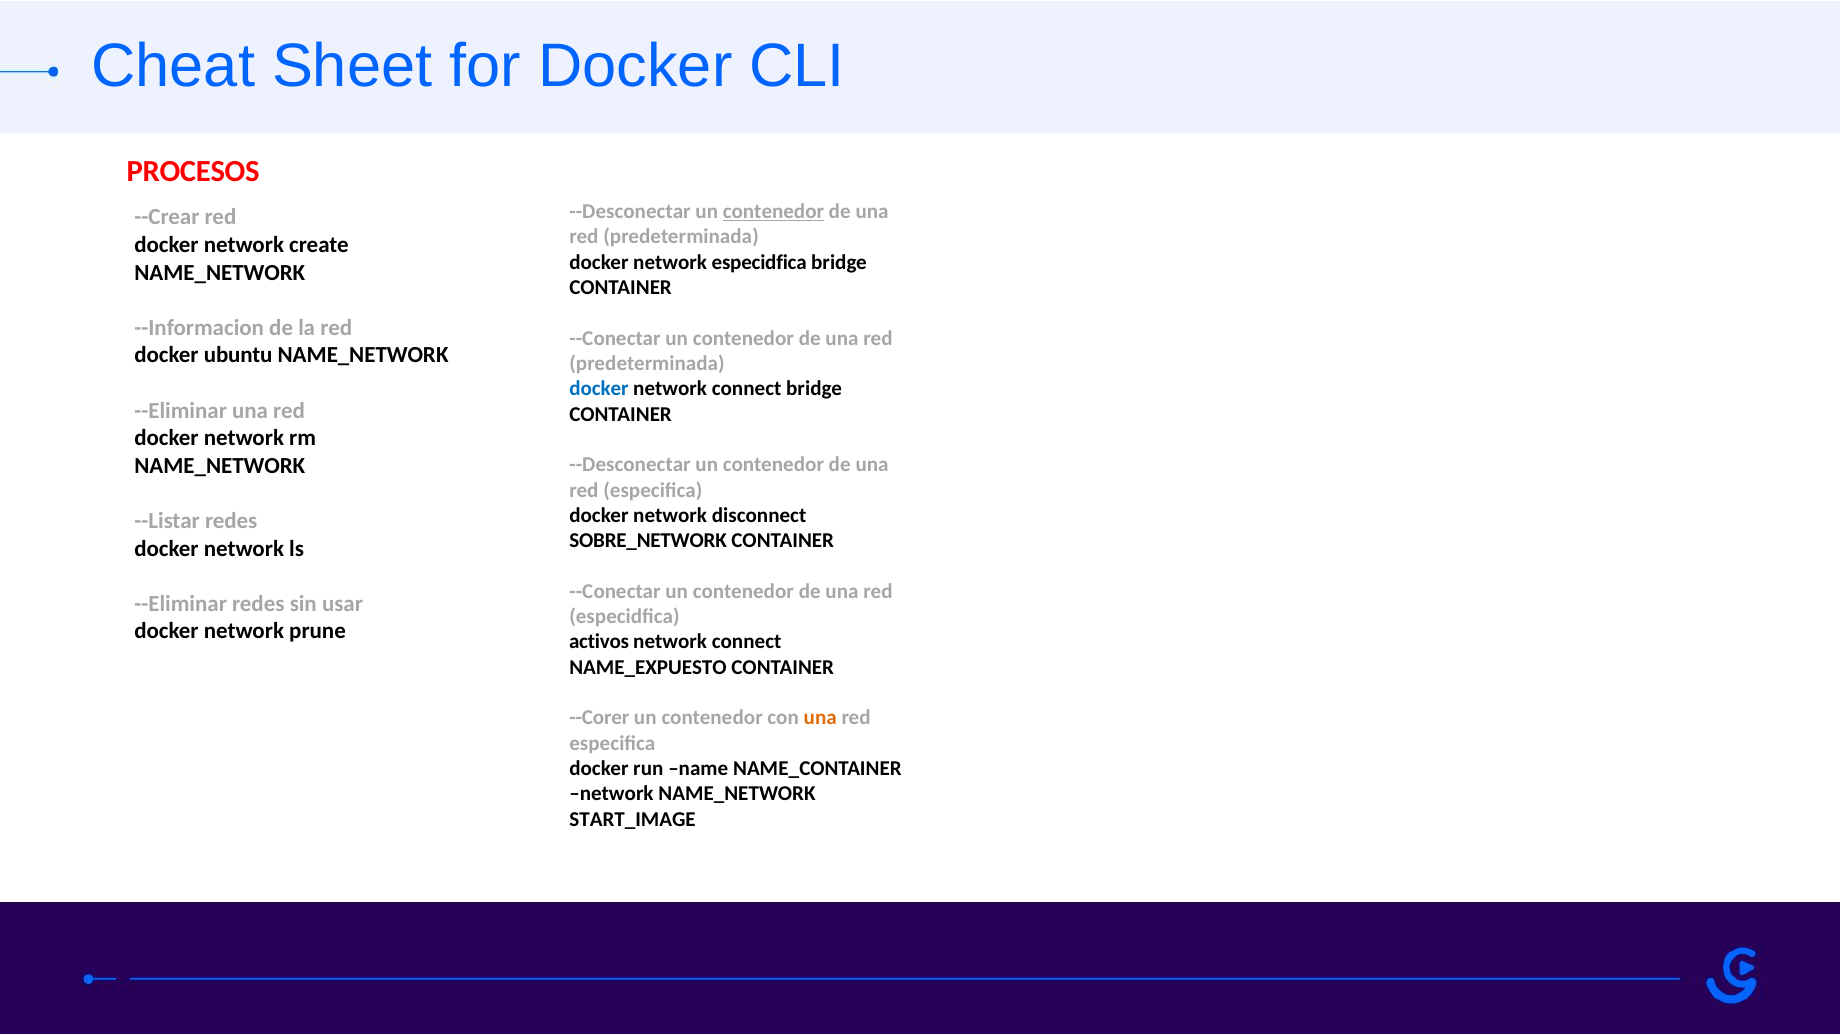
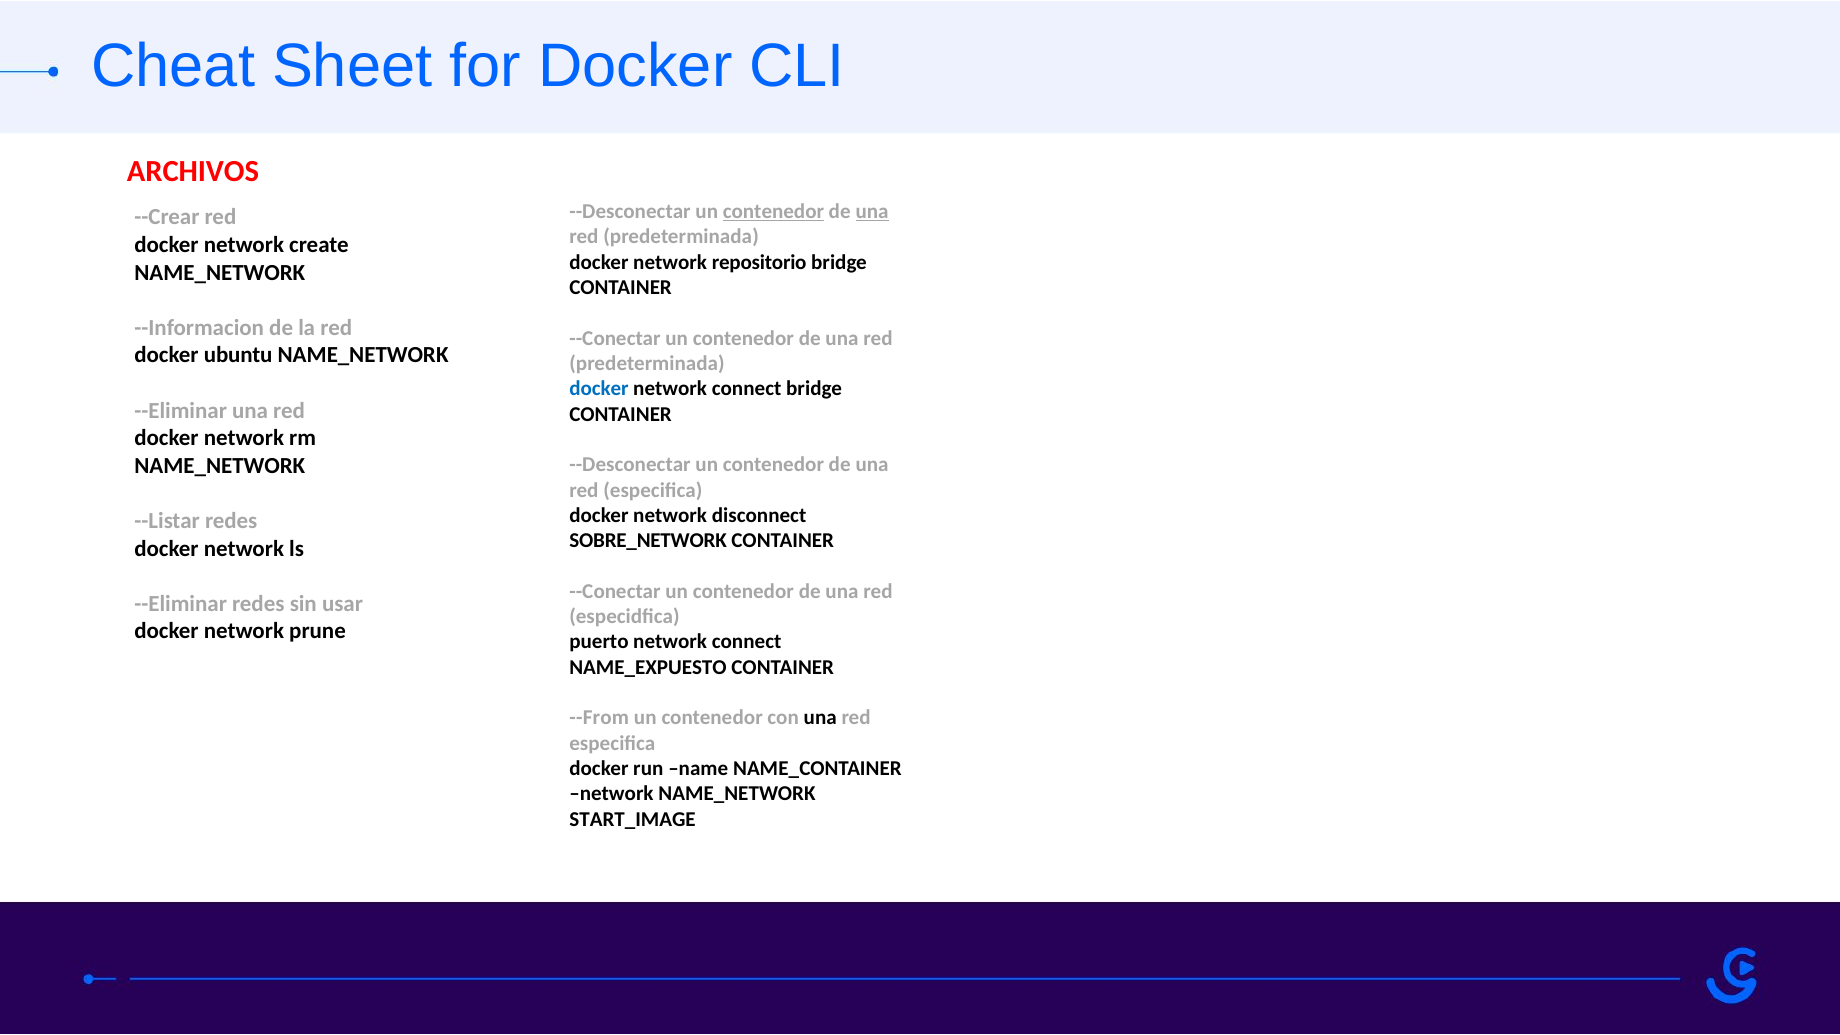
PROCESOS: PROCESOS -> ARCHIVOS
una at (872, 212) underline: none -> present
network especidfica: especidfica -> repositorio
activos: activos -> puerto
--Corer: --Corer -> --From
una at (820, 718) colour: orange -> black
